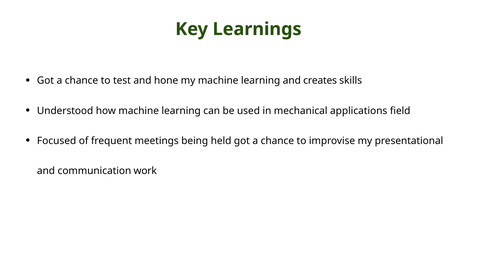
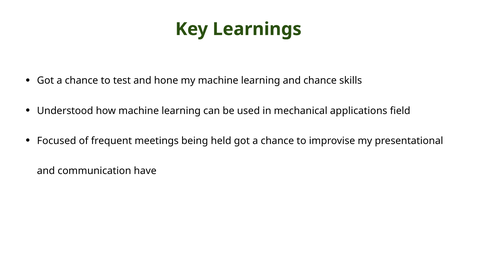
and creates: creates -> chance
work: work -> have
